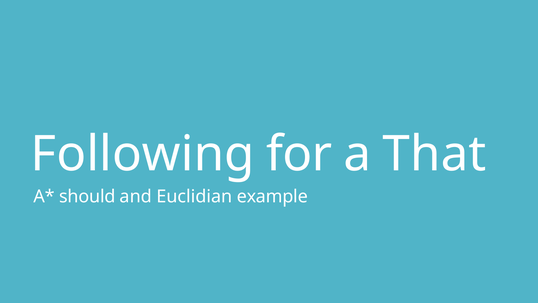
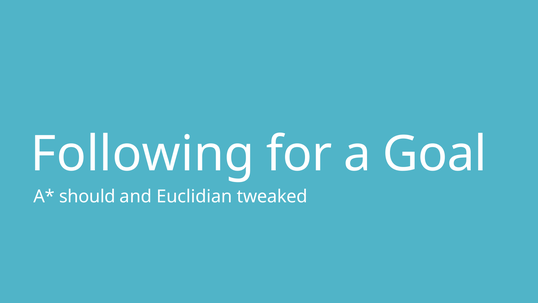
That: That -> Goal
example: example -> tweaked
